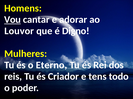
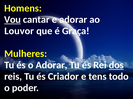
Digno: Digno -> Graça
o Eterno: Eterno -> Adorar
dos underline: none -> present
